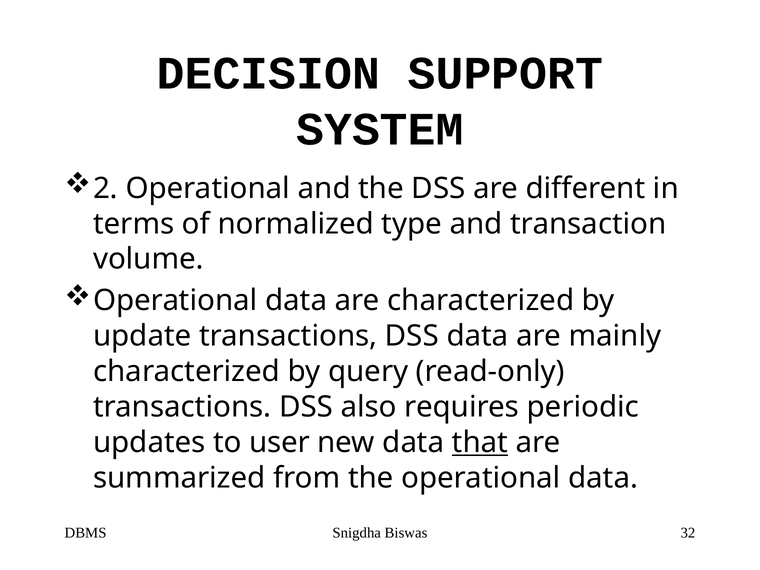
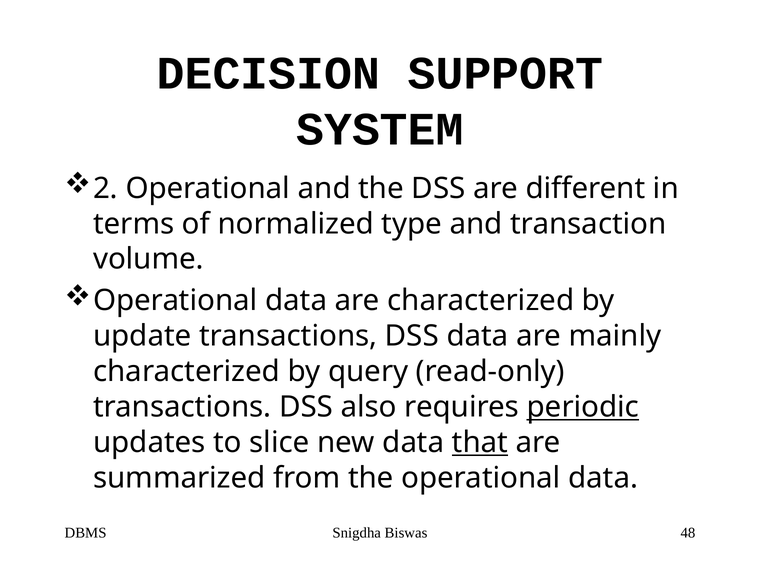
periodic underline: none -> present
user: user -> slice
32: 32 -> 48
